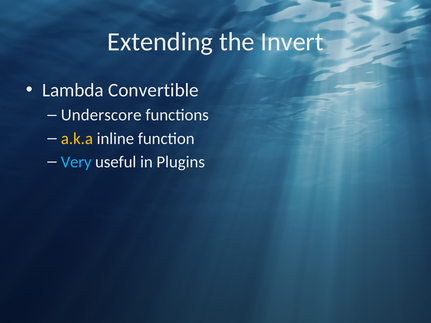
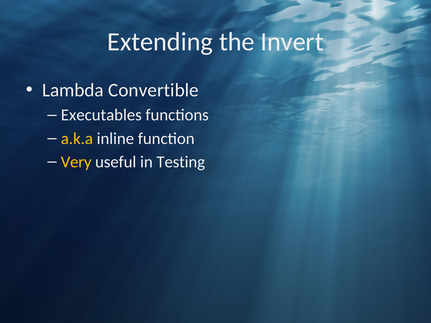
Underscore: Underscore -> Executables
Very colour: light blue -> yellow
Plugins: Plugins -> Testing
